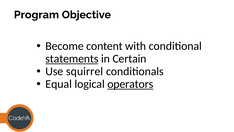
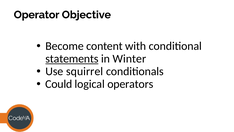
Program: Program -> Operator
Certain: Certain -> Winter
Equal: Equal -> Could
operators underline: present -> none
